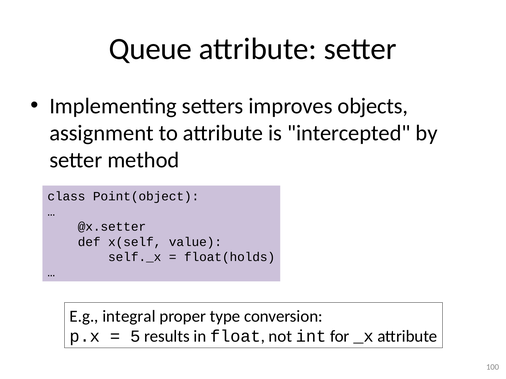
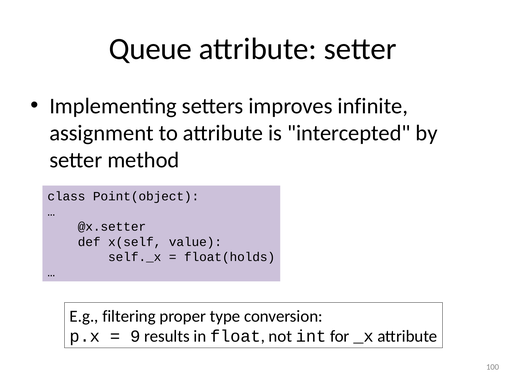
objects: objects -> infinite
integral: integral -> filtering
5: 5 -> 9
